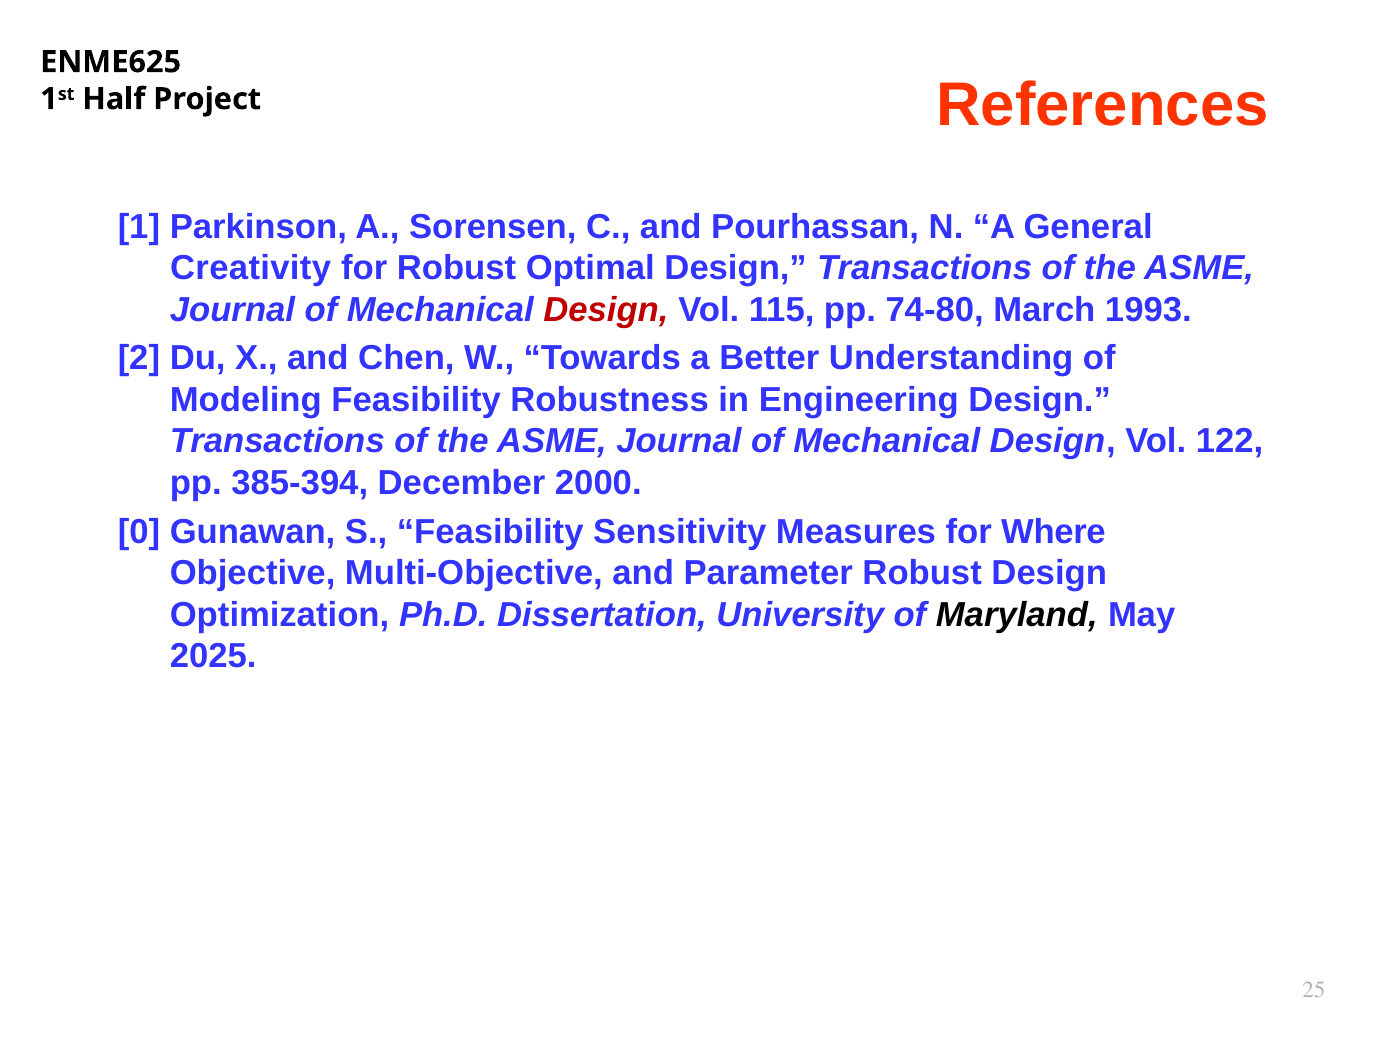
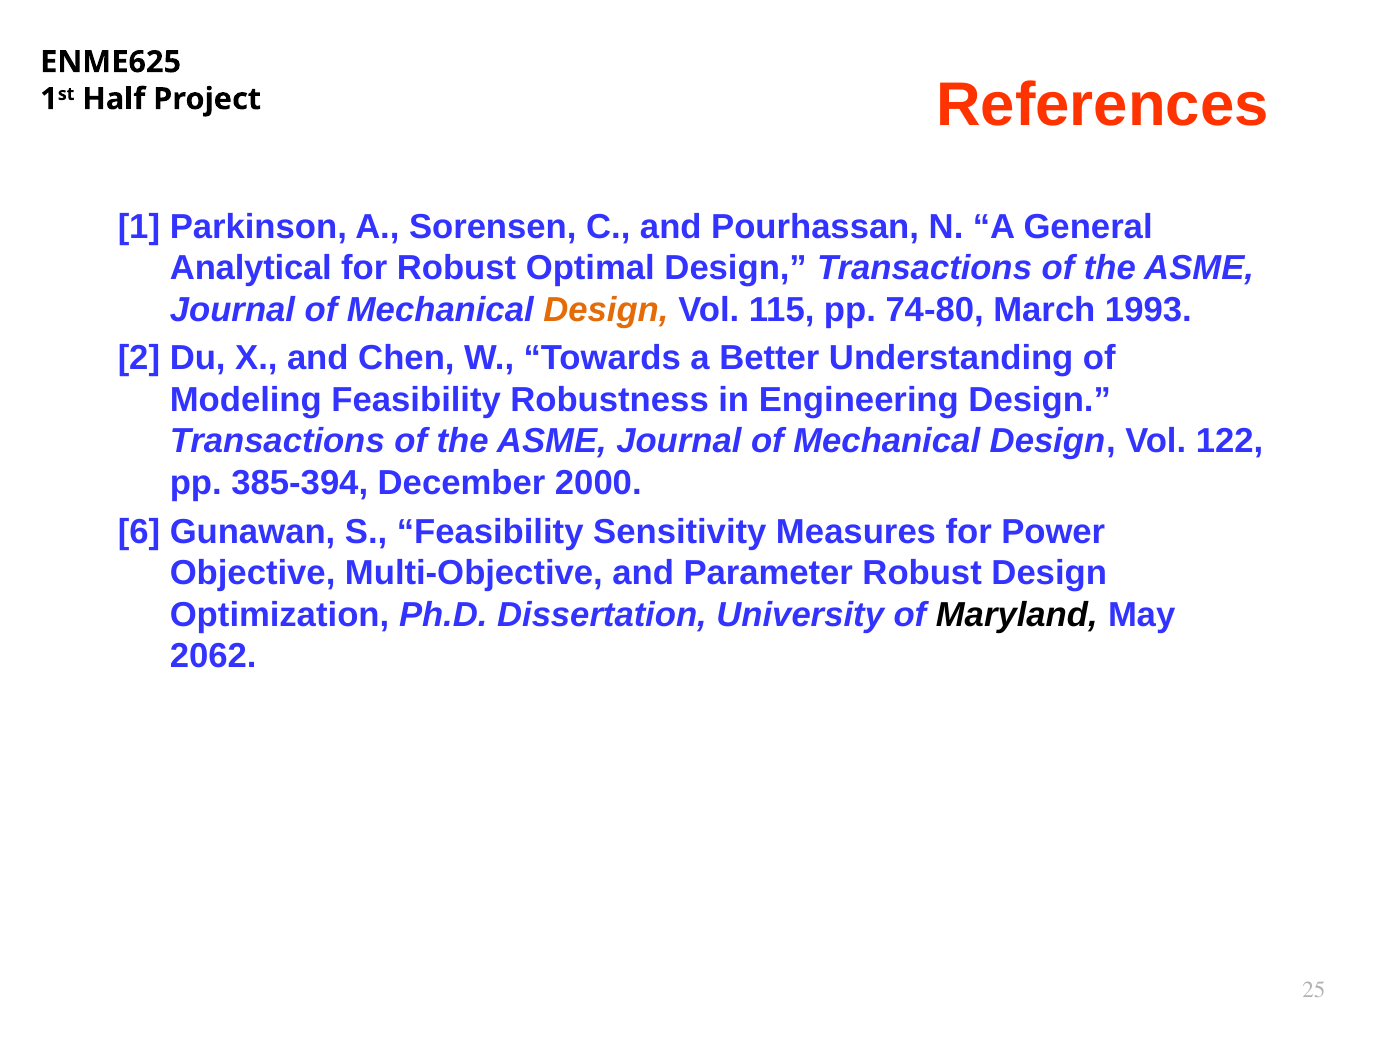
Creativity: Creativity -> Analytical
Design at (606, 310) colour: red -> orange
0: 0 -> 6
Where: Where -> Power
2025: 2025 -> 2062
